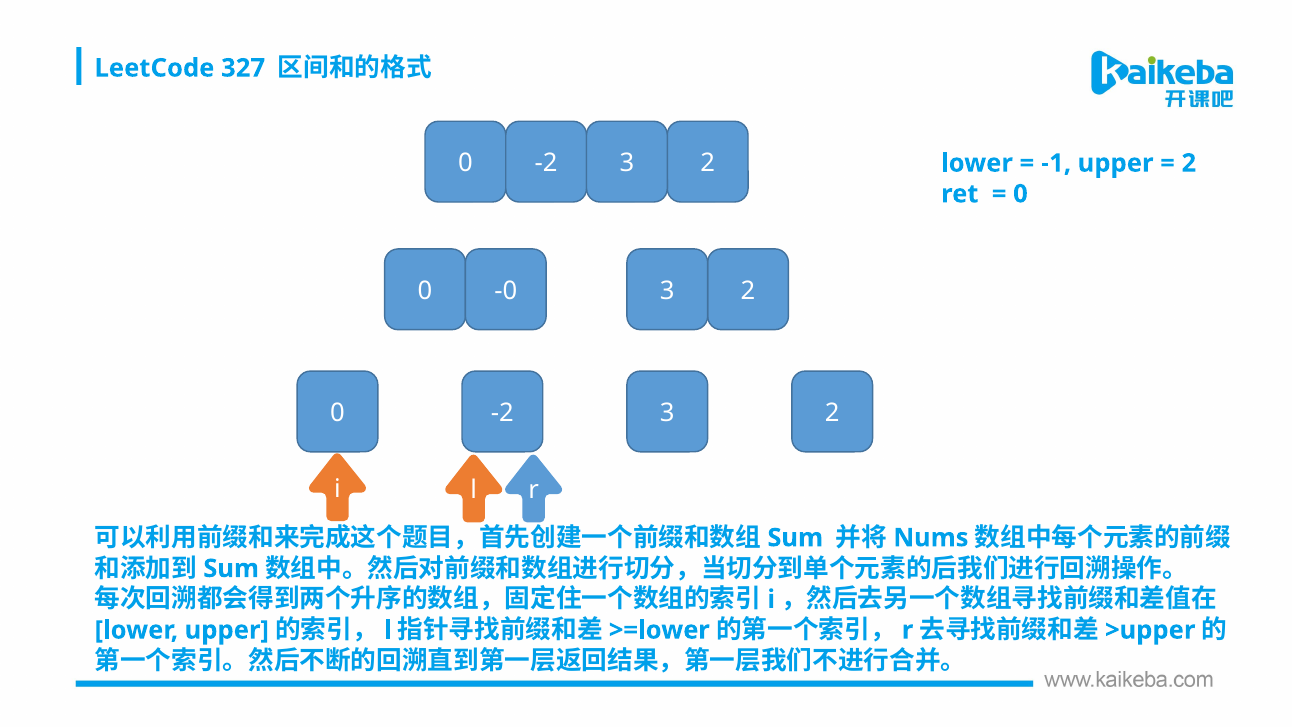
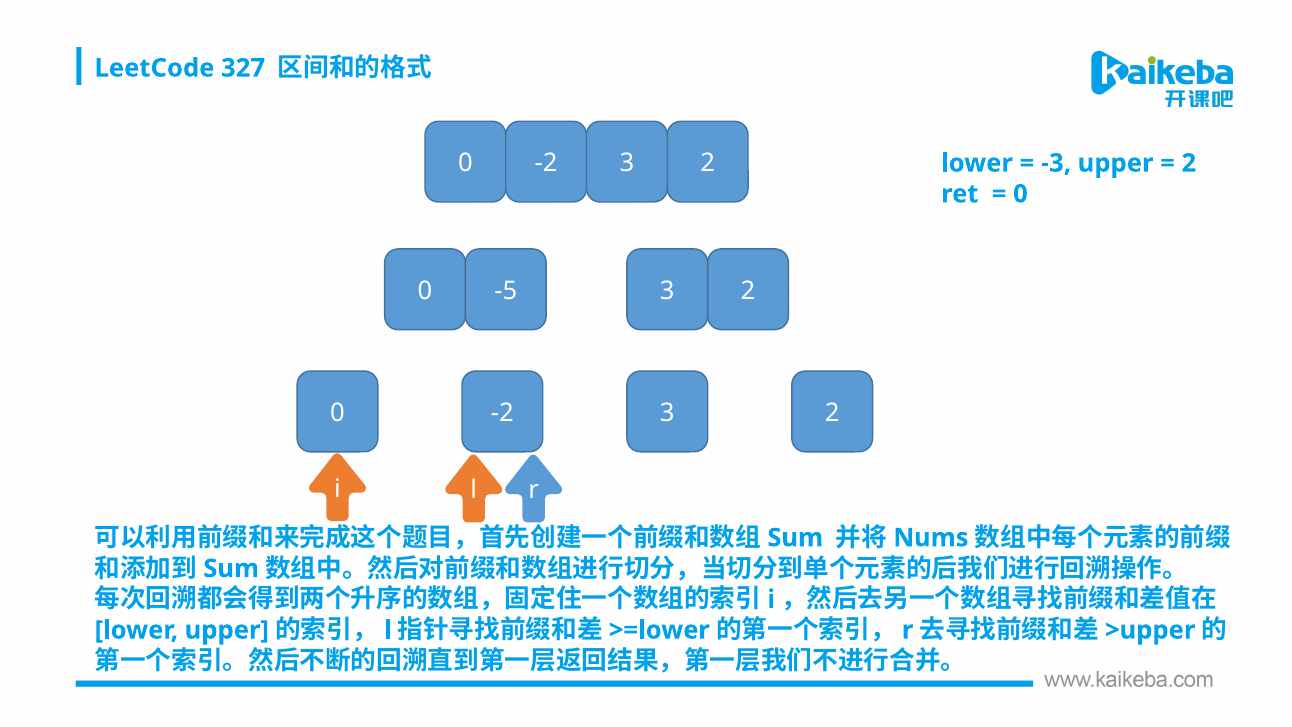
-1: -1 -> -3
-0: -0 -> -5
